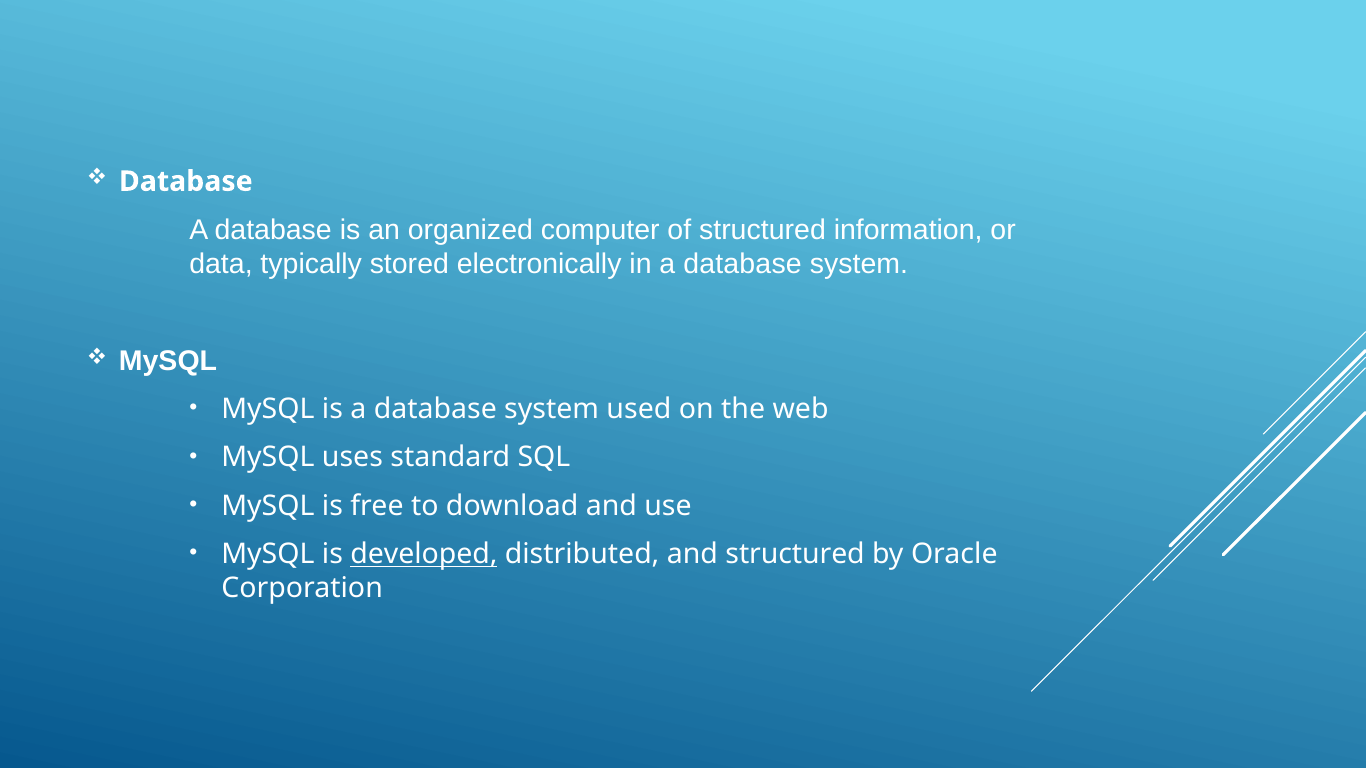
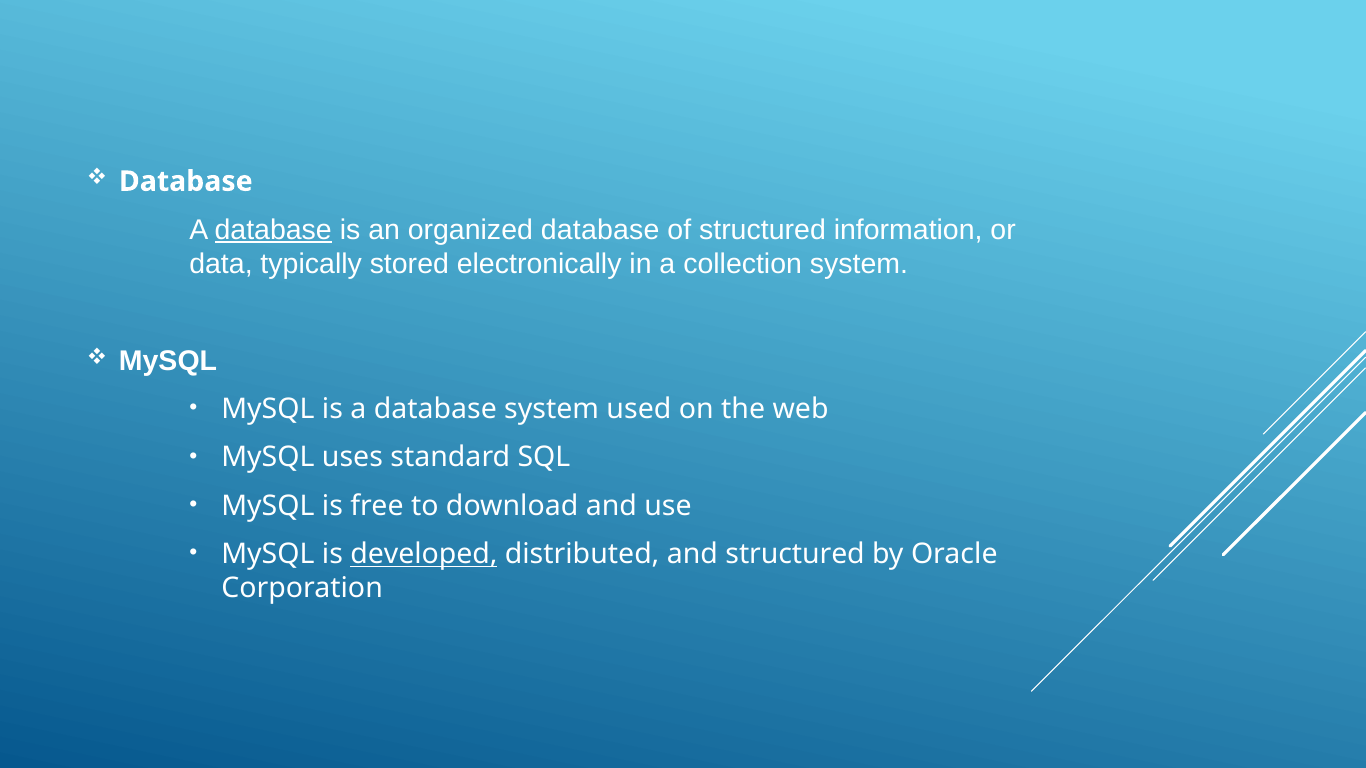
database at (273, 230) underline: none -> present
organized computer: computer -> database
in a database: database -> collection
